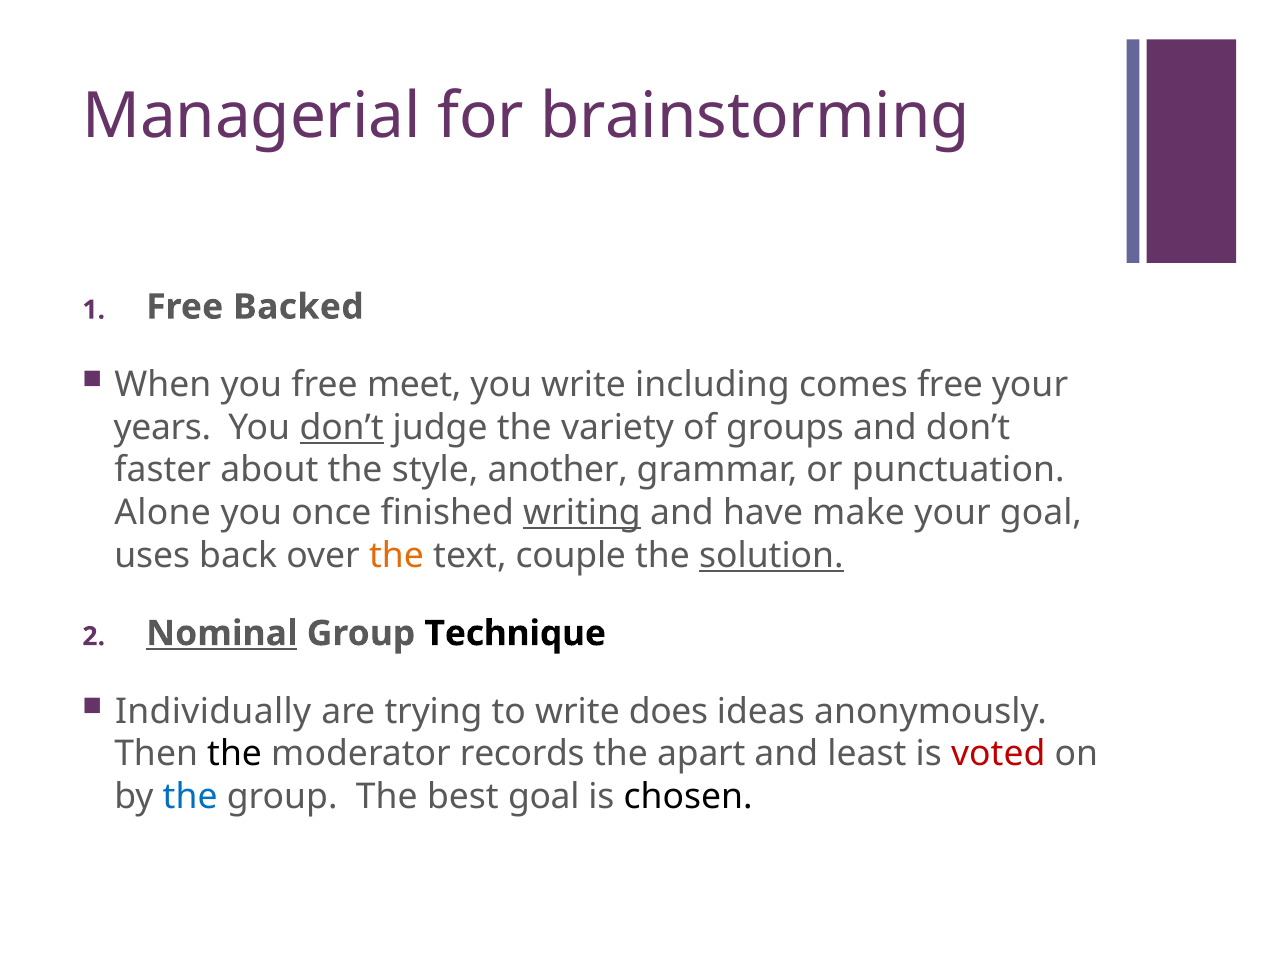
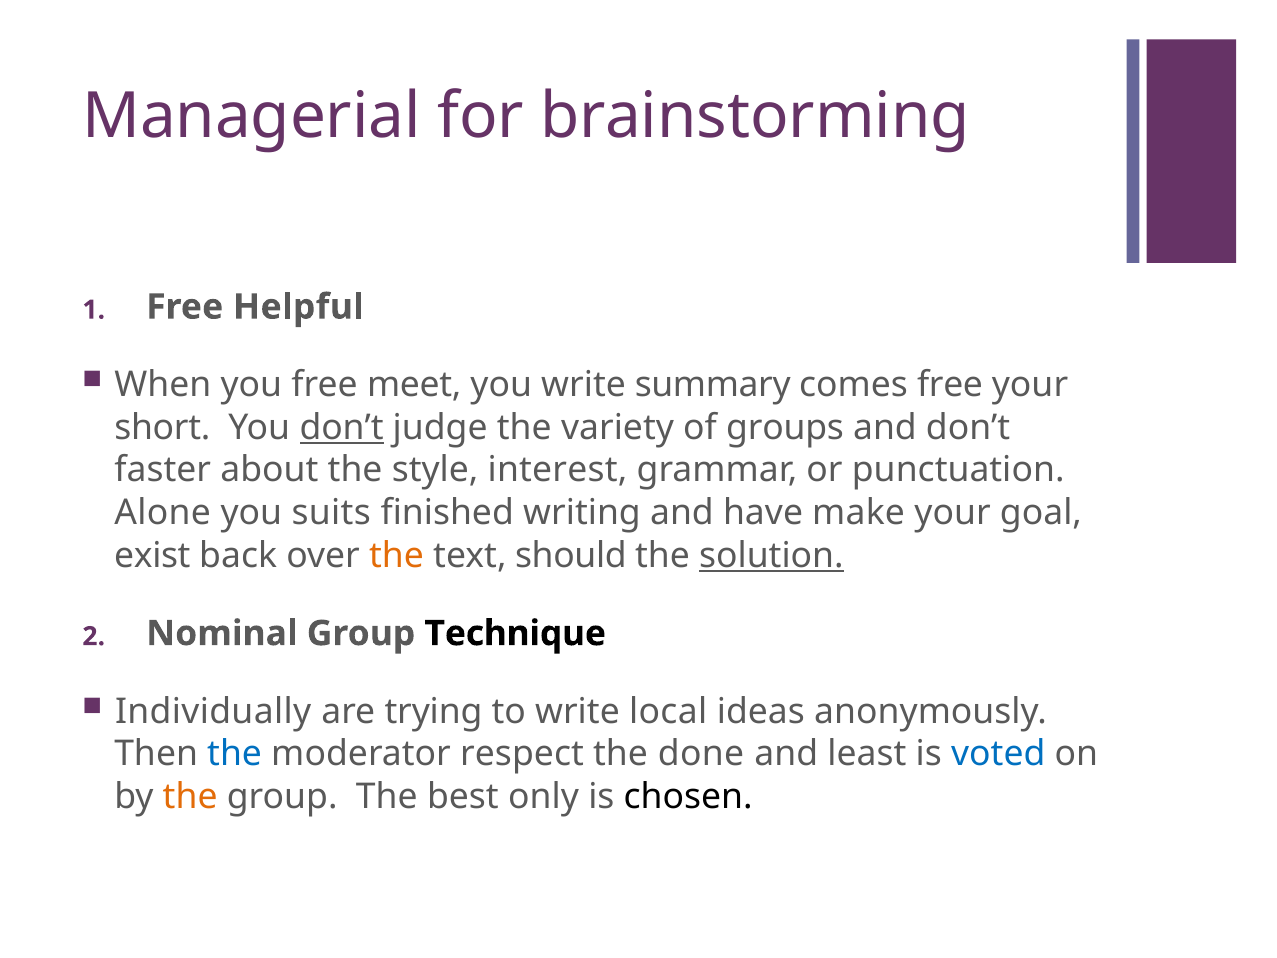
Backed: Backed -> Helpful
including: including -> summary
years: years -> short
another: another -> interest
once: once -> suits
writing underline: present -> none
uses: uses -> exist
couple: couple -> should
Nominal underline: present -> none
does: does -> local
the at (235, 754) colour: black -> blue
records: records -> respect
apart: apart -> done
voted colour: red -> blue
the at (190, 797) colour: blue -> orange
best goal: goal -> only
